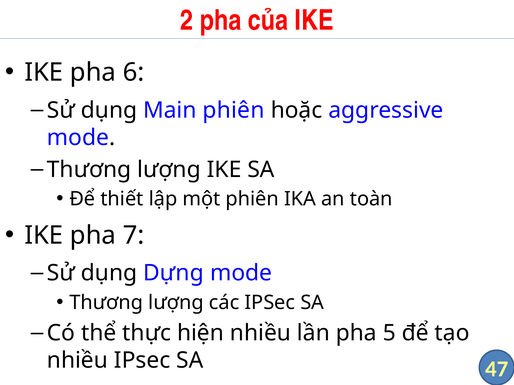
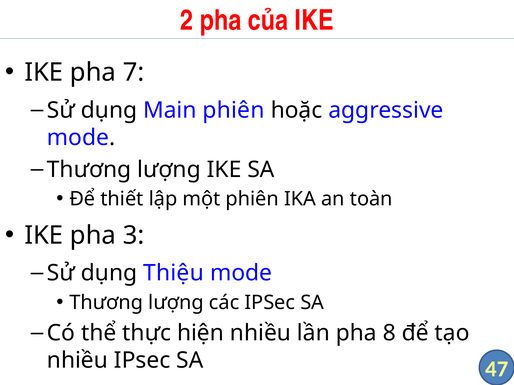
6: 6 -> 7
7: 7 -> 3
Dựng: Dựng -> Thiệu
5: 5 -> 8
